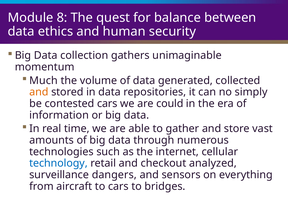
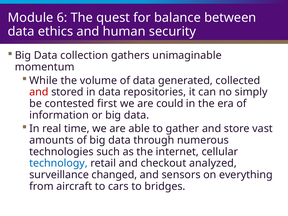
8: 8 -> 6
Much: Much -> While
and at (39, 92) colour: orange -> red
contested cars: cars -> first
dangers: dangers -> changed
